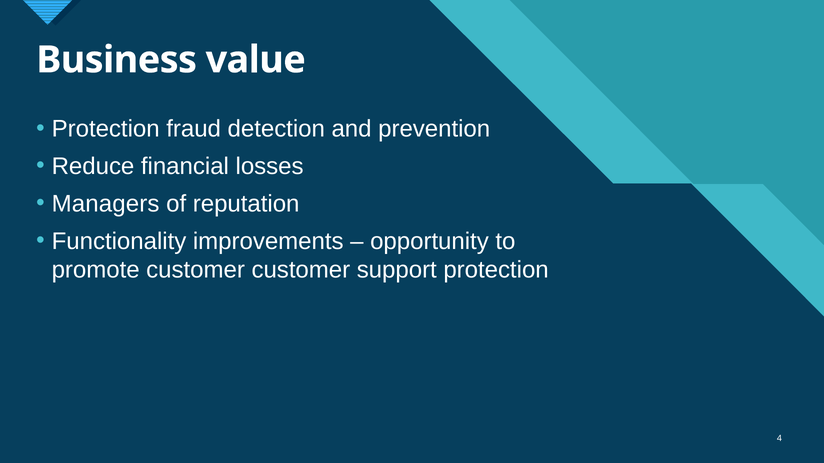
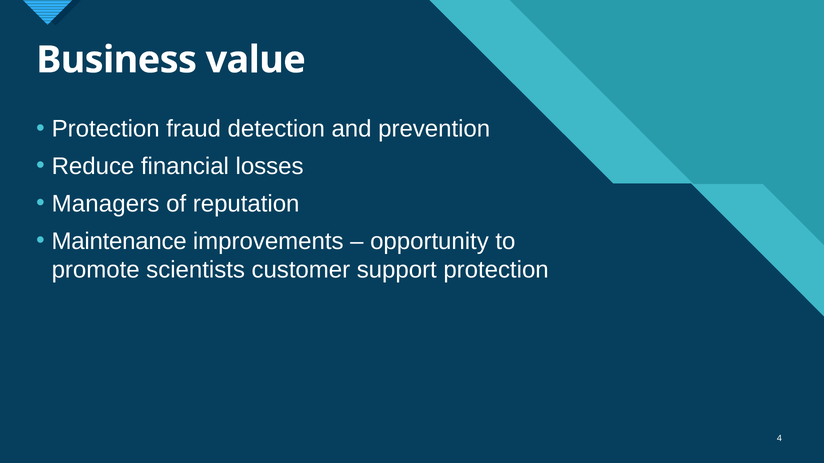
Functionality: Functionality -> Maintenance
promote customer: customer -> scientists
